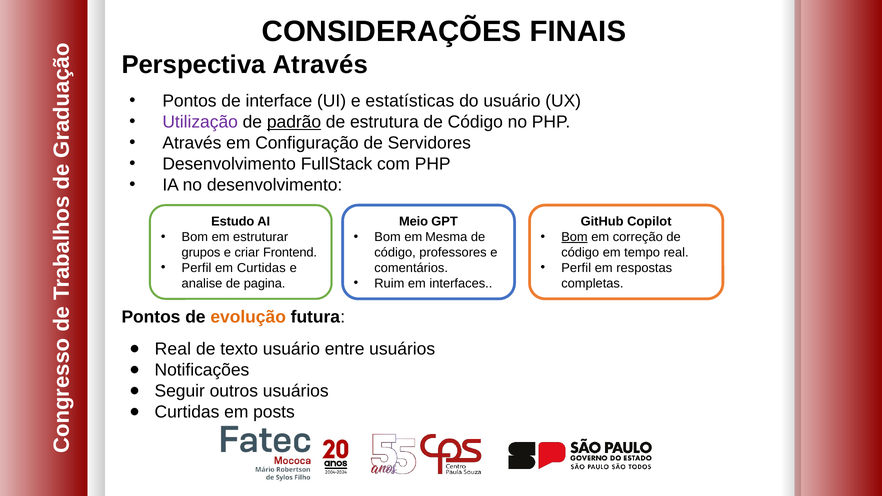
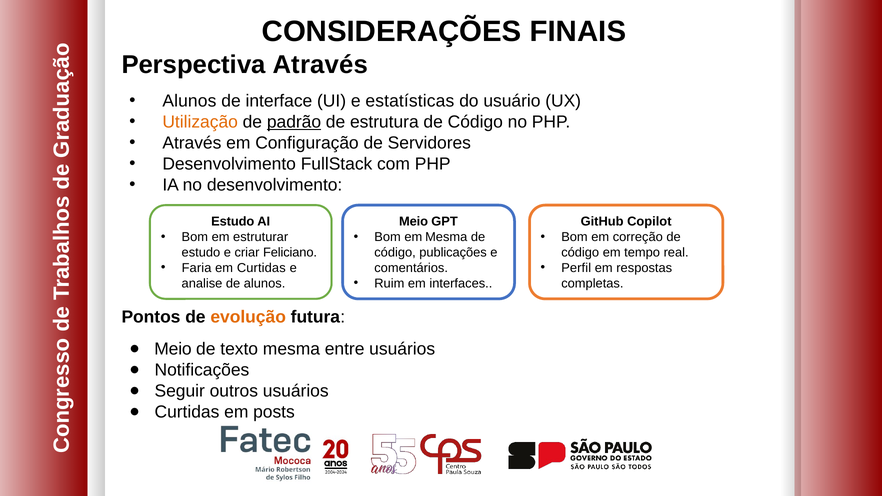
Pontos at (189, 101): Pontos -> Alunos
Utilização colour: purple -> orange
Bom at (574, 237) underline: present -> none
grupos at (201, 252): grupos -> estudo
Frontend: Frontend -> Feliciano
professores: professores -> publicações
Perfil at (197, 268): Perfil -> Faria
de pagina: pagina -> alunos
Real at (173, 349): Real -> Meio
texto usuário: usuário -> mesma
